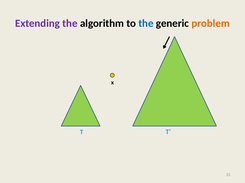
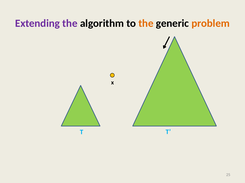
the at (146, 23) colour: blue -> orange
